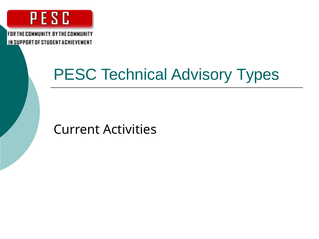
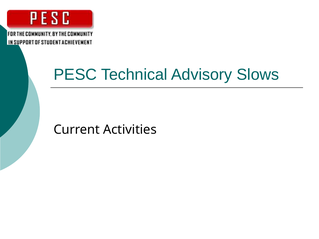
Types: Types -> Slows
